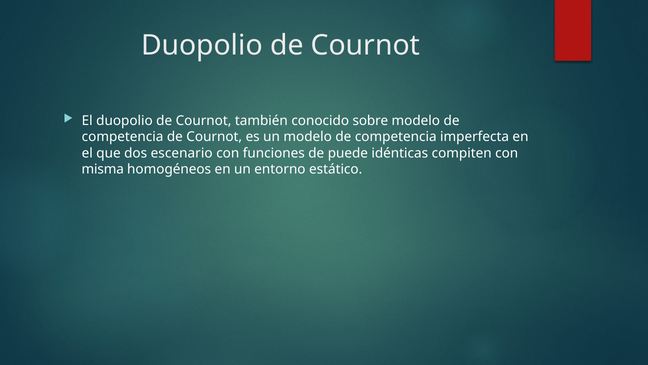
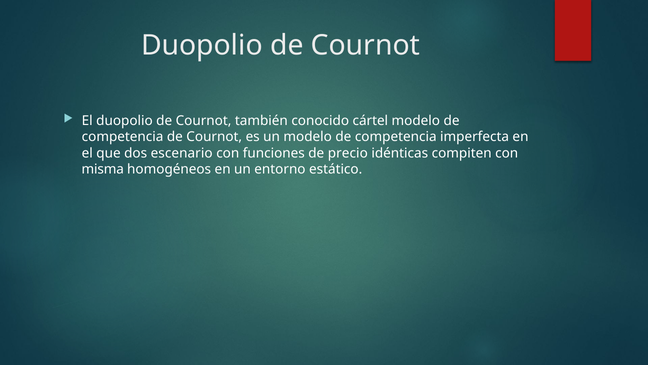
sobre: sobre -> cártel
puede: puede -> precio
